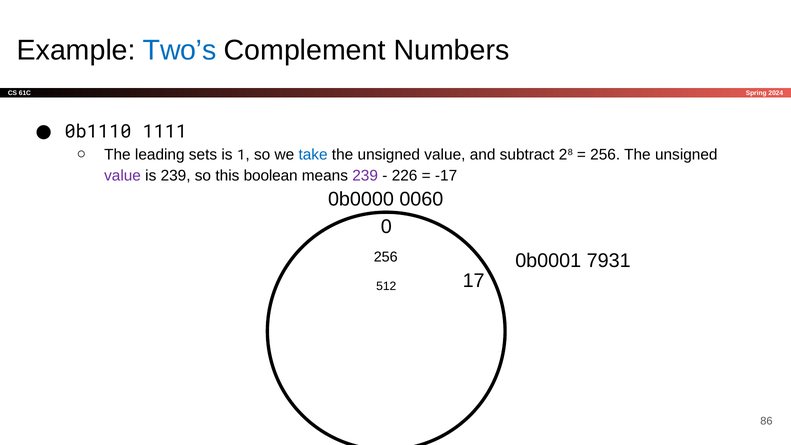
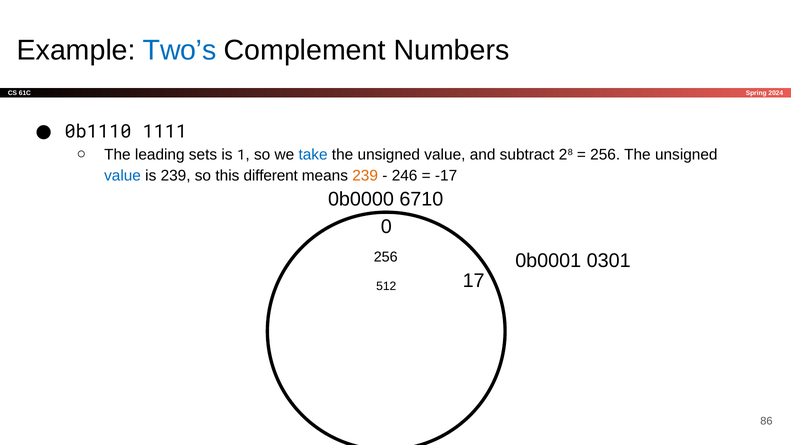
value at (123, 176) colour: purple -> blue
boolean: boolean -> different
239 at (365, 176) colour: purple -> orange
226: 226 -> 246
0060: 0060 -> 6710
7931: 7931 -> 0301
